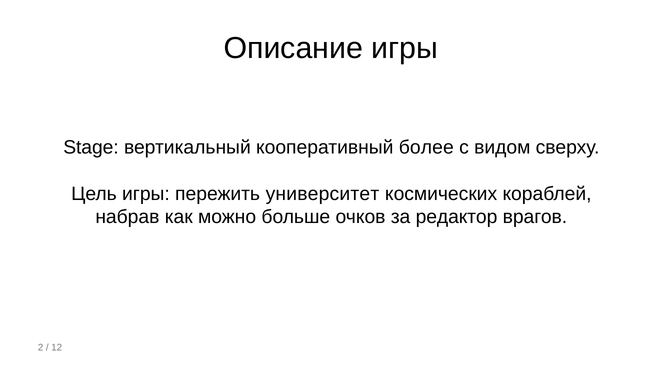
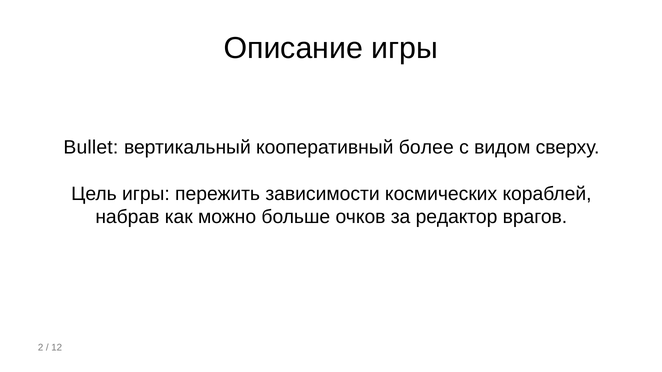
Stage: Stage -> Bullet
университет: университет -> зависимости
